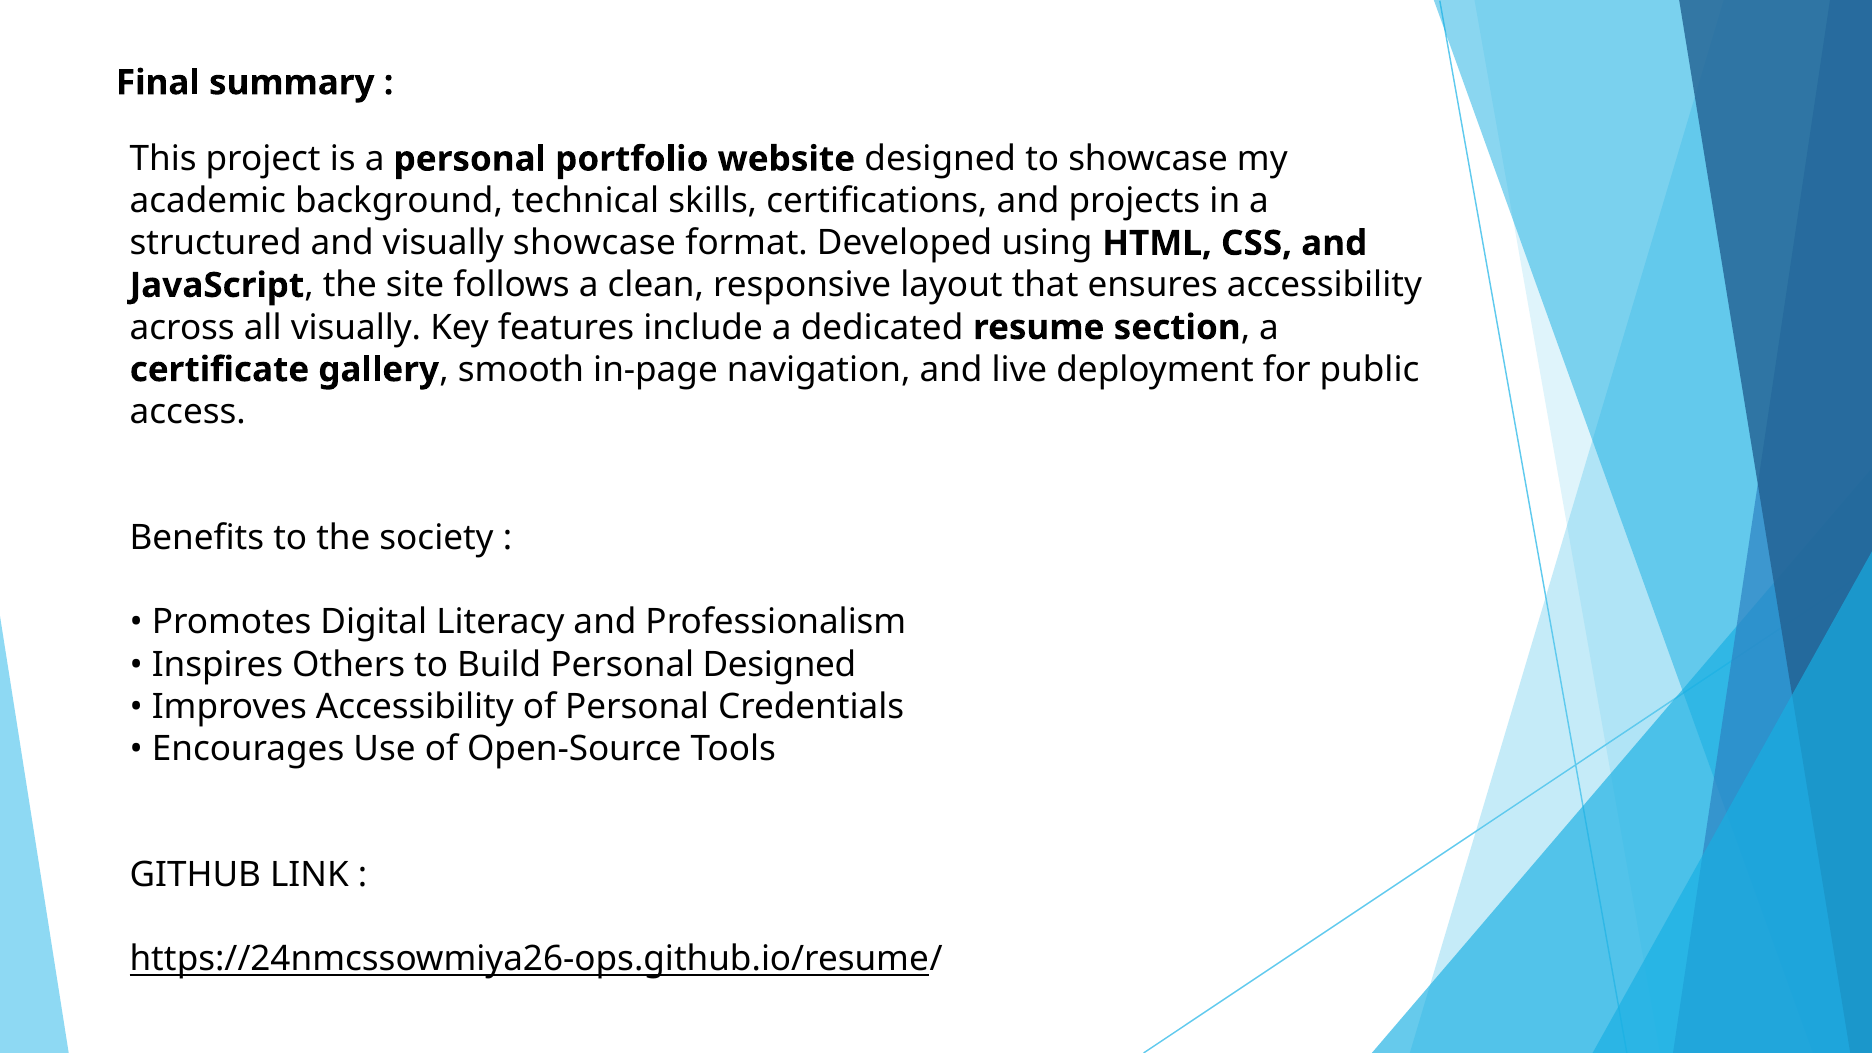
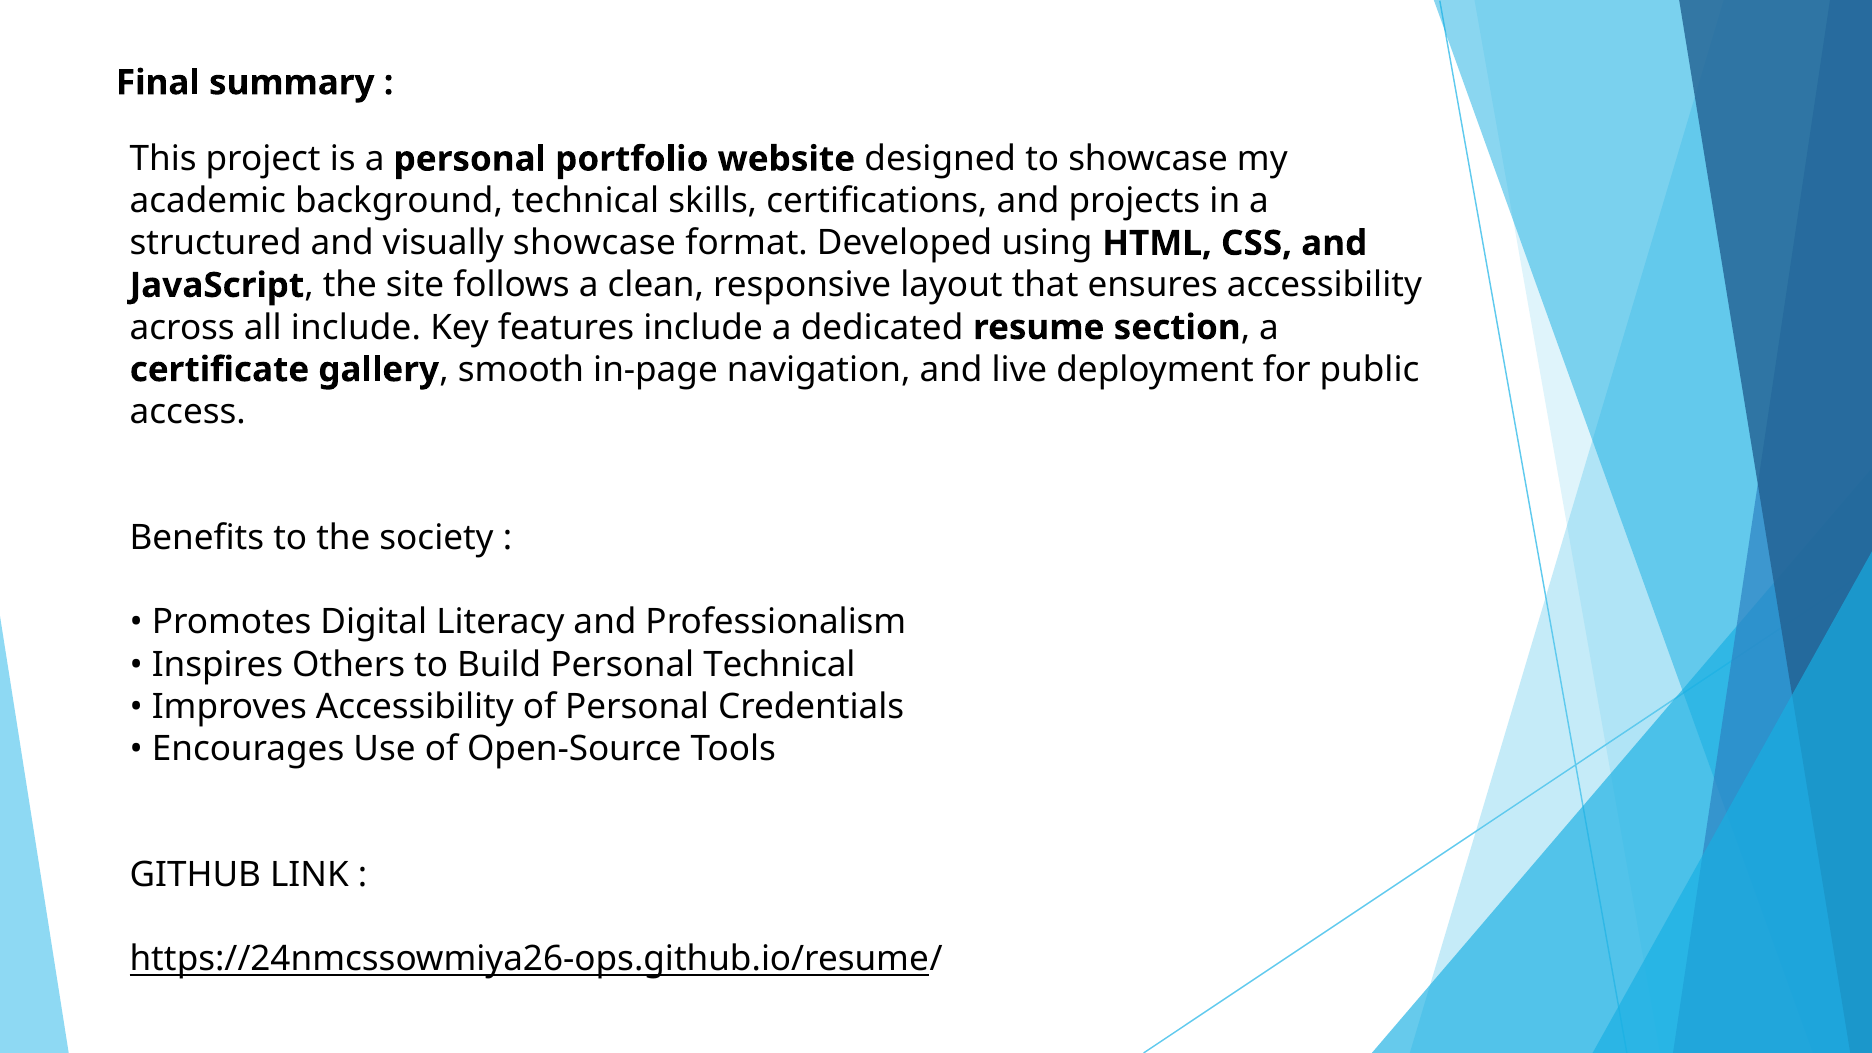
all visually: visually -> include
Personal Designed: Designed -> Technical
